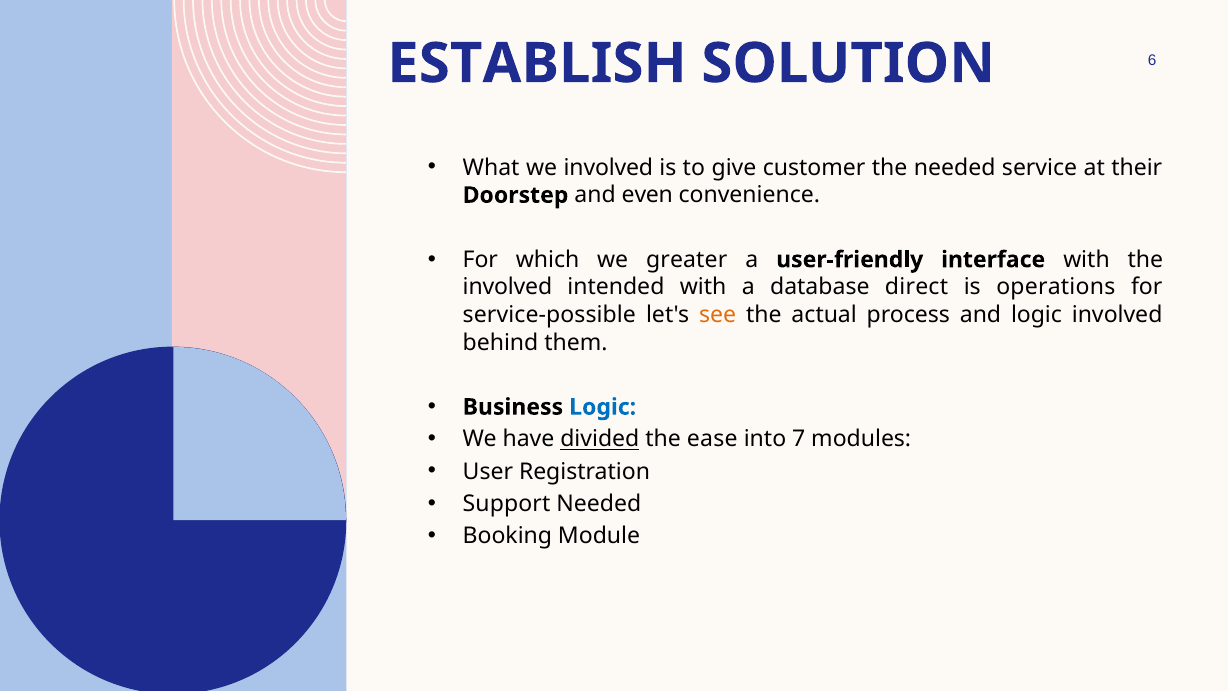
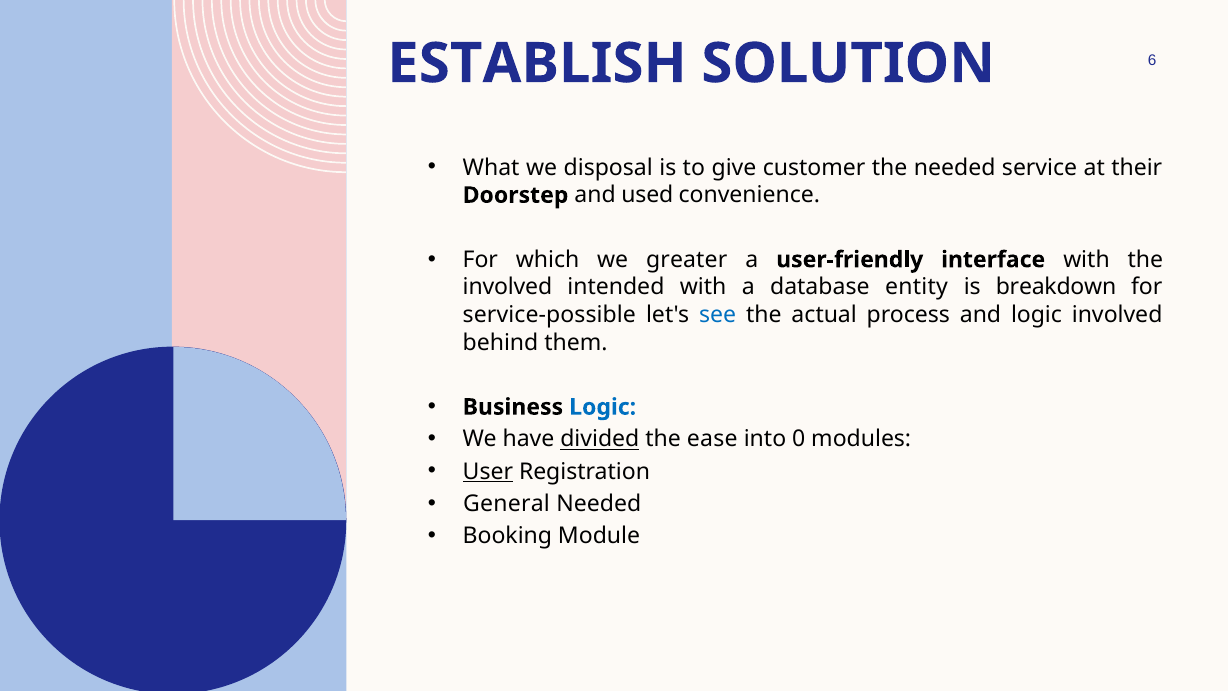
we involved: involved -> disposal
even: even -> used
direct: direct -> entity
operations: operations -> breakdown
see colour: orange -> blue
7: 7 -> 0
User underline: none -> present
Support: Support -> General
